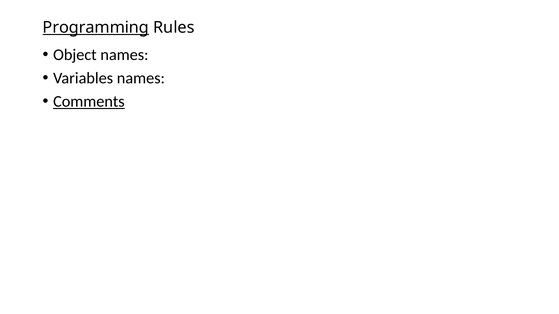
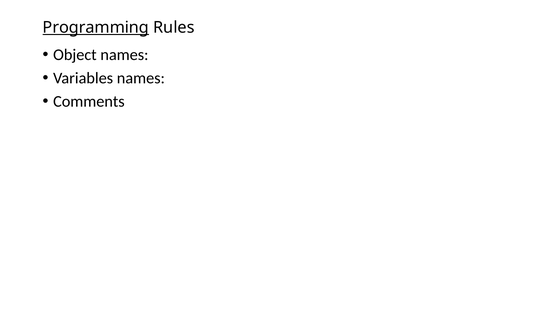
Comments underline: present -> none
